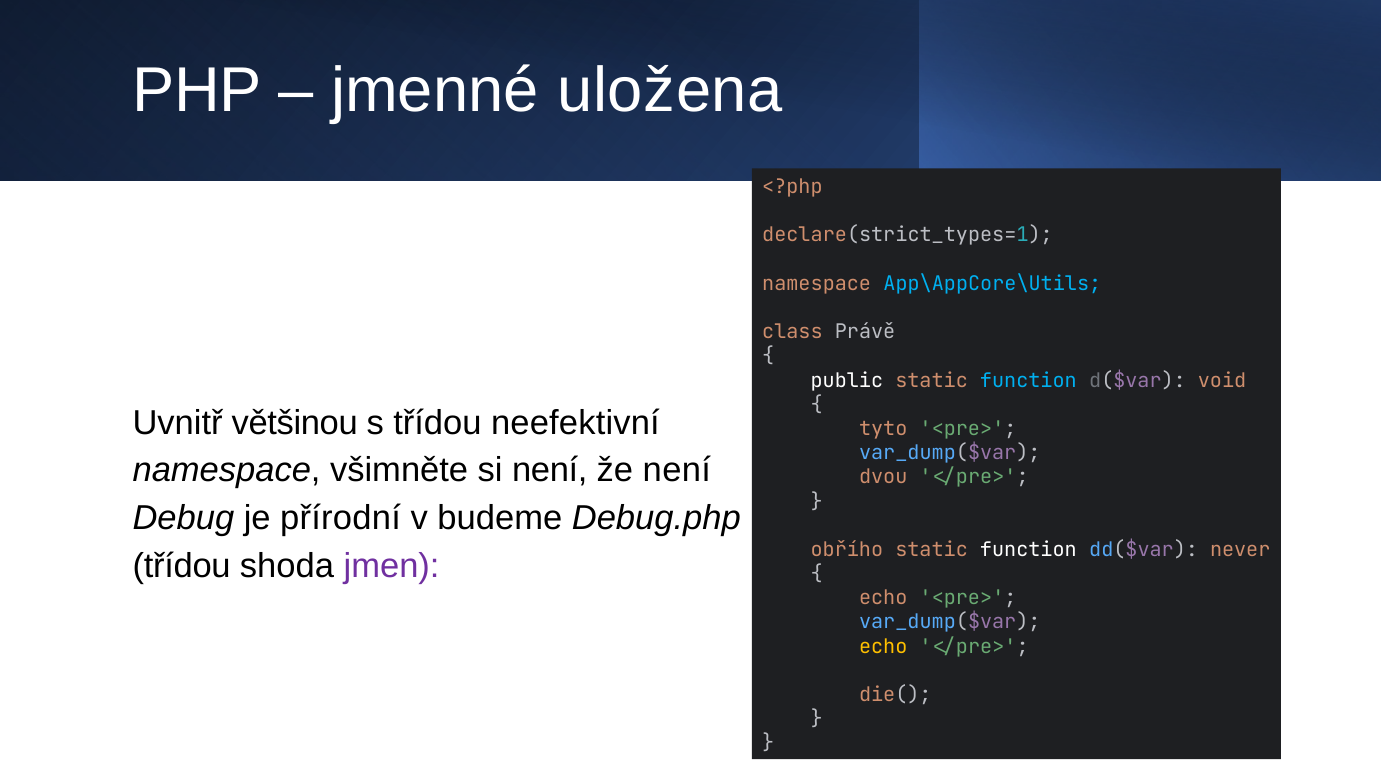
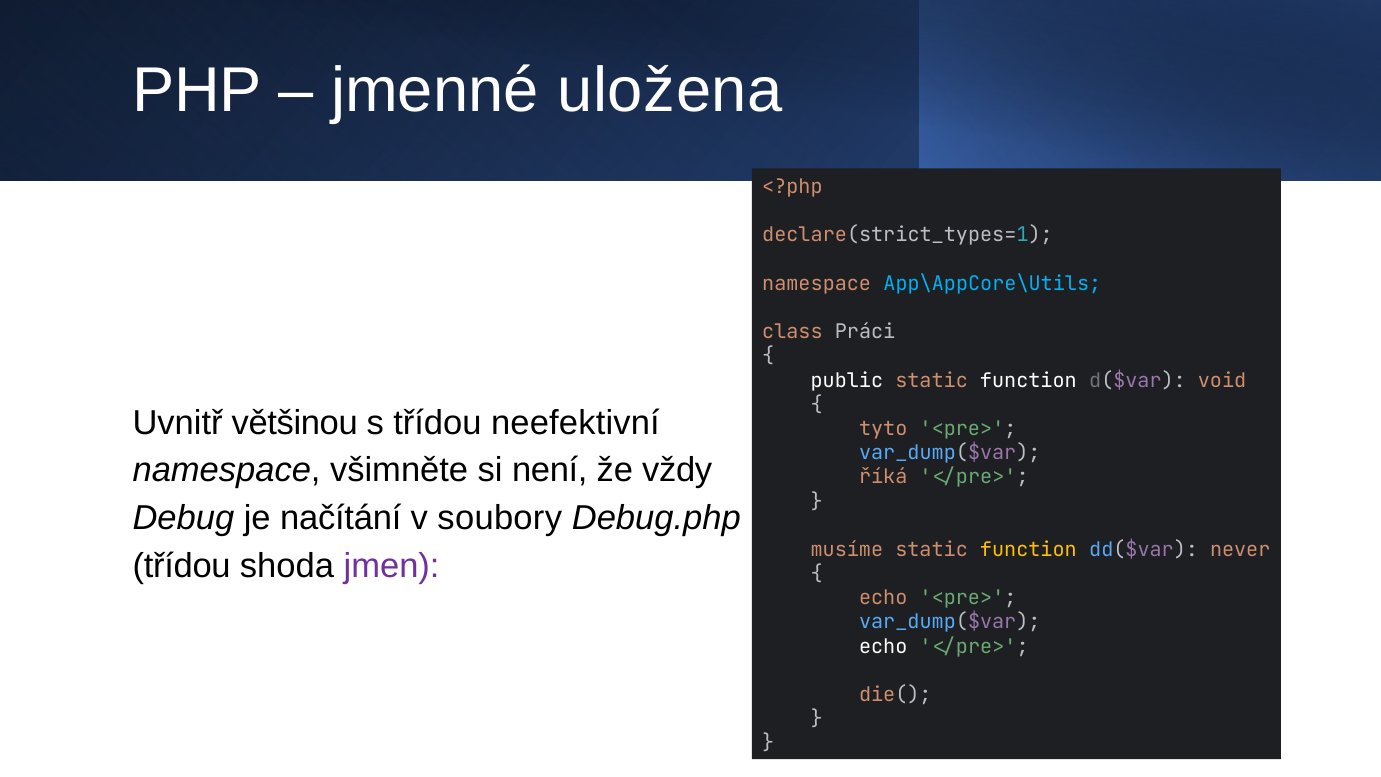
Právě: Právě -> Práci
function at (1028, 380) colour: light blue -> white
že není: není -> vždy
dvou: dvou -> říká
přírodní: přírodní -> načítání
budeme: budeme -> soubory
obřího: obřího -> musíme
function at (1028, 550) colour: white -> yellow
echo at (883, 646) colour: yellow -> white
